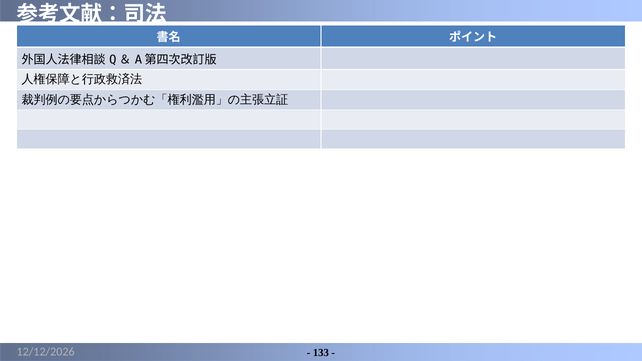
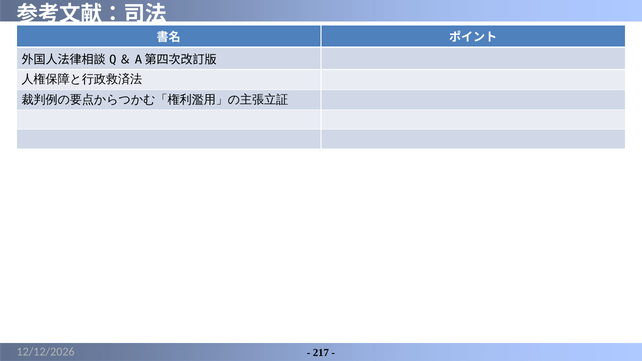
133: 133 -> 217
